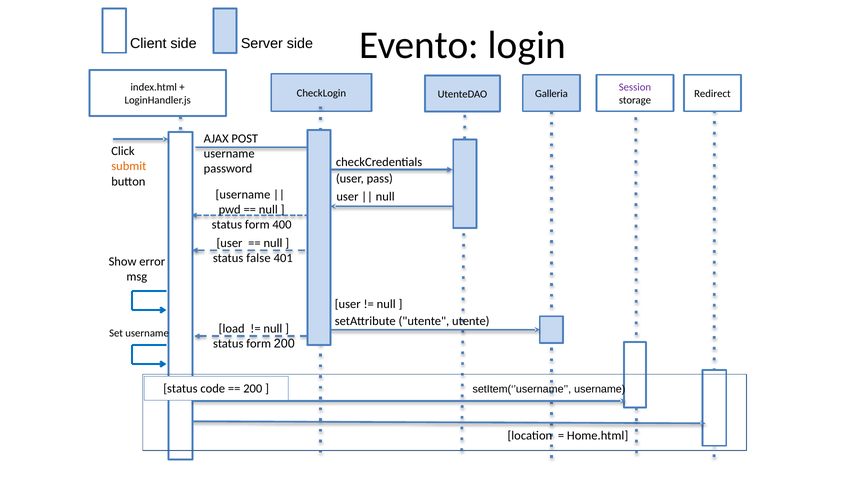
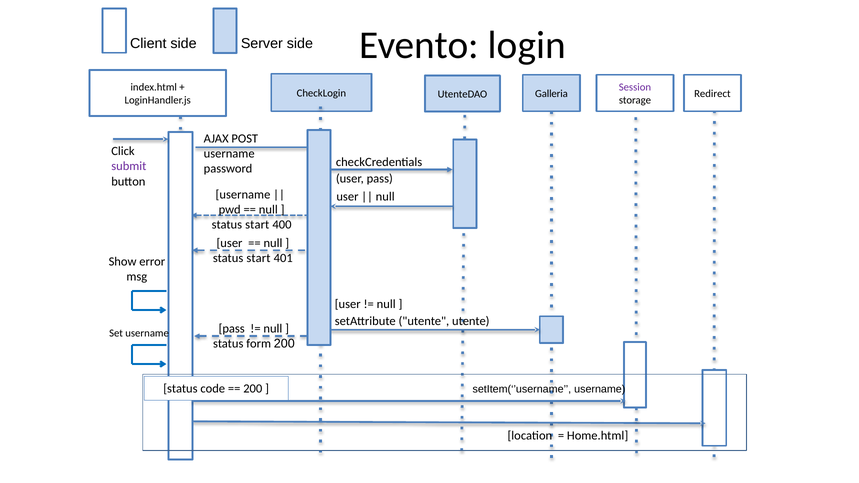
submit colour: orange -> purple
form at (257, 225): form -> start
false at (258, 258): false -> start
load at (232, 329): load -> pass
